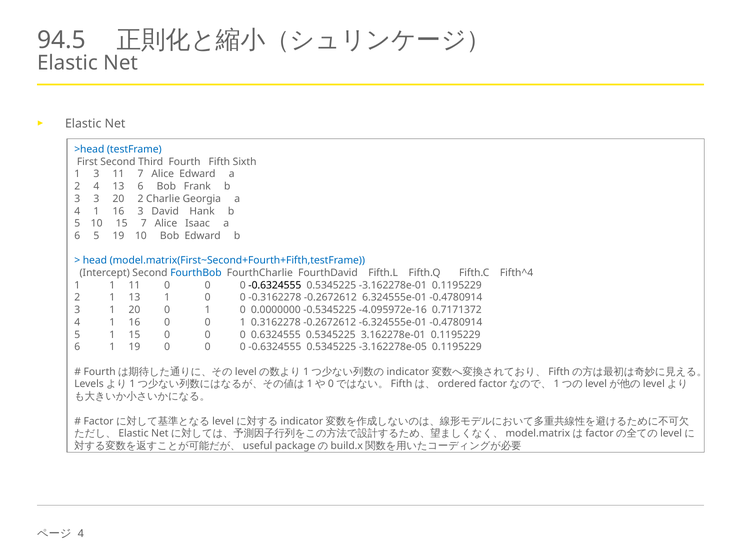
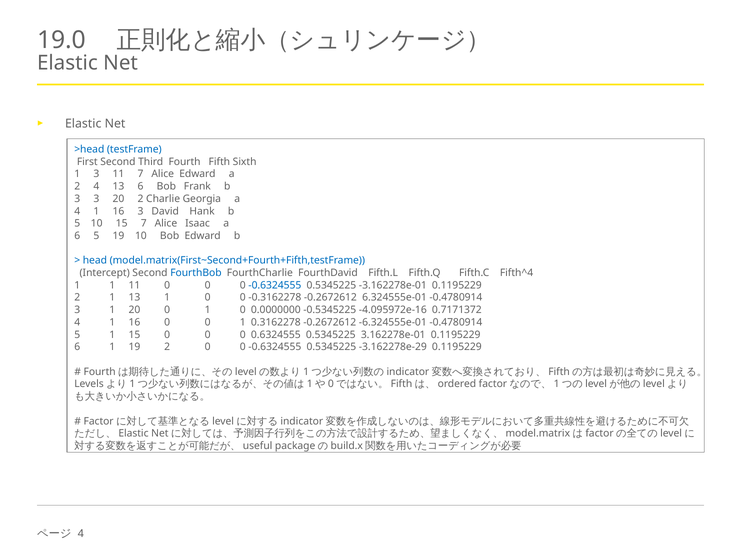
94.5: 94.5 -> 19.0
-0.6324555 at (275, 286) colour: black -> blue
19 0: 0 -> 2
-3.162278e-05: -3.162278e-05 -> -3.162278e-29
